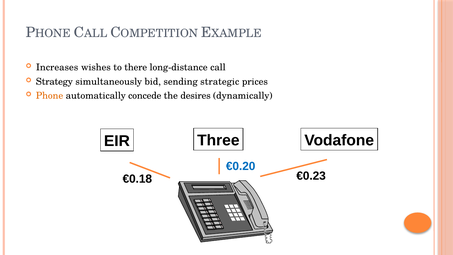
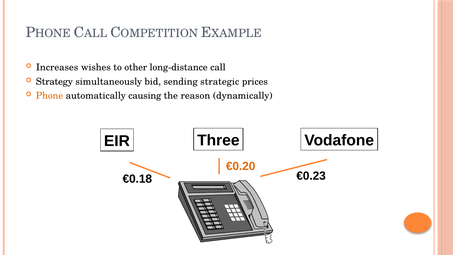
there: there -> other
concede: concede -> causing
desires: desires -> reason
€0.20 colour: blue -> orange
